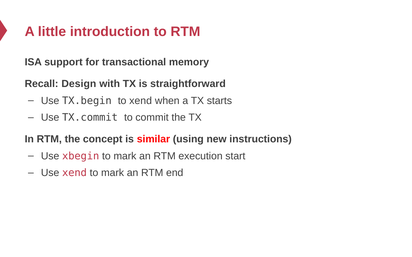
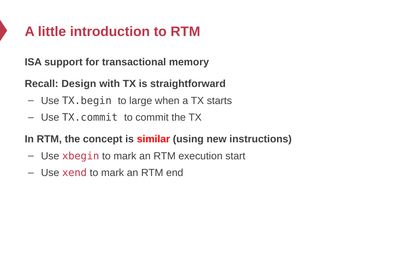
to xend: xend -> large
